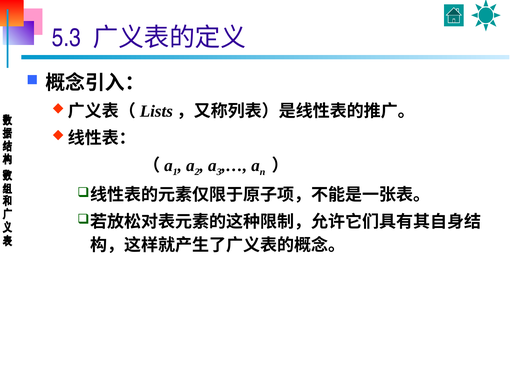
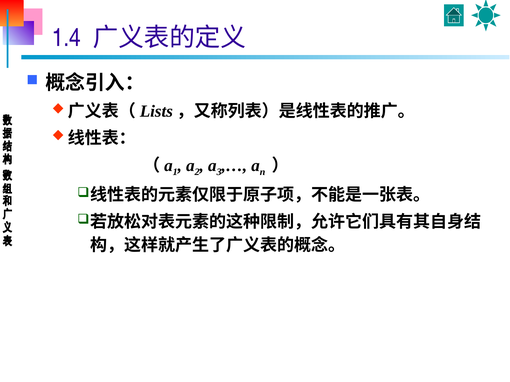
5.3: 5.3 -> 1.4
